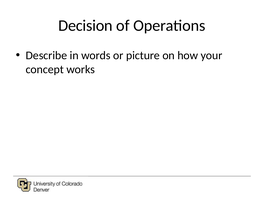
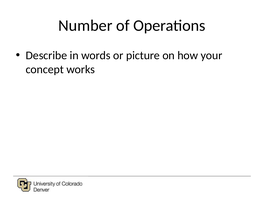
Decision: Decision -> Number
